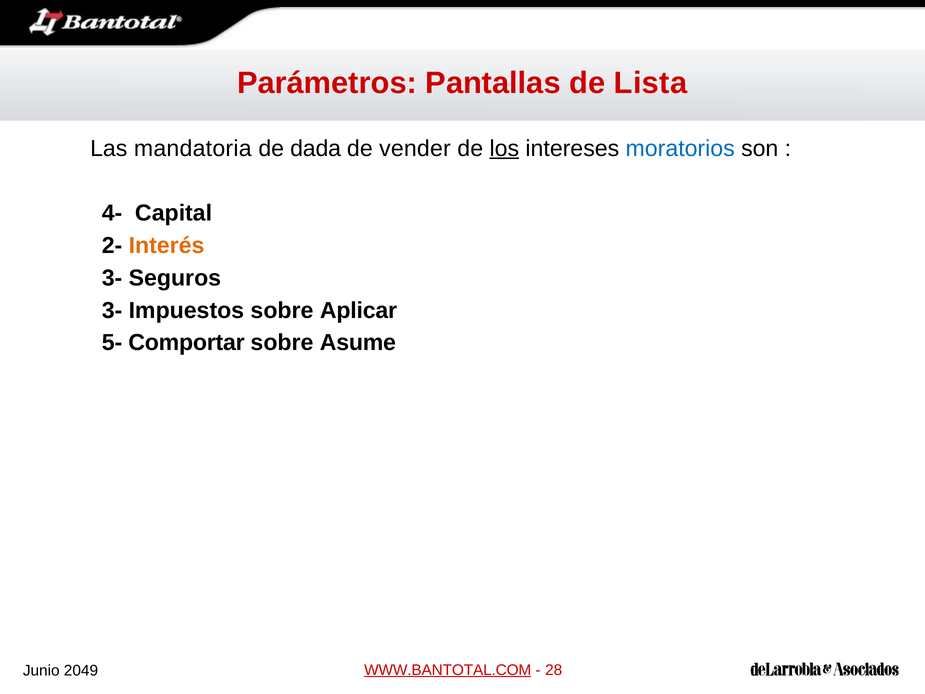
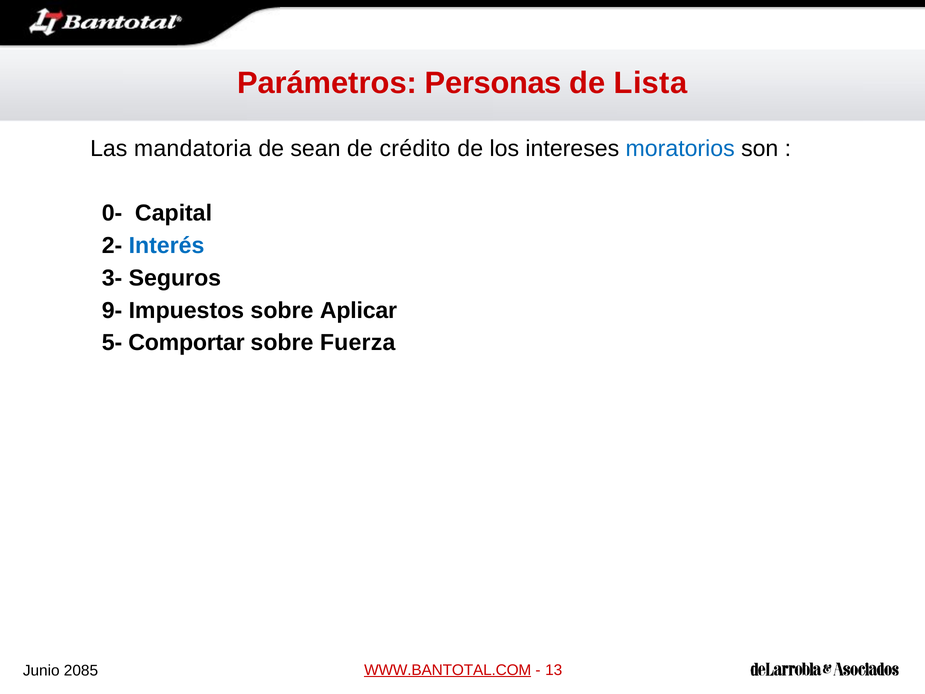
Pantallas: Pantallas -> Personas
dada: dada -> sean
vender: vender -> crédito
los underline: present -> none
4-: 4- -> 0-
Interés colour: orange -> blue
3- at (112, 310): 3- -> 9-
Asume: Asume -> Fuerza
28: 28 -> 13
2049: 2049 -> 2085
